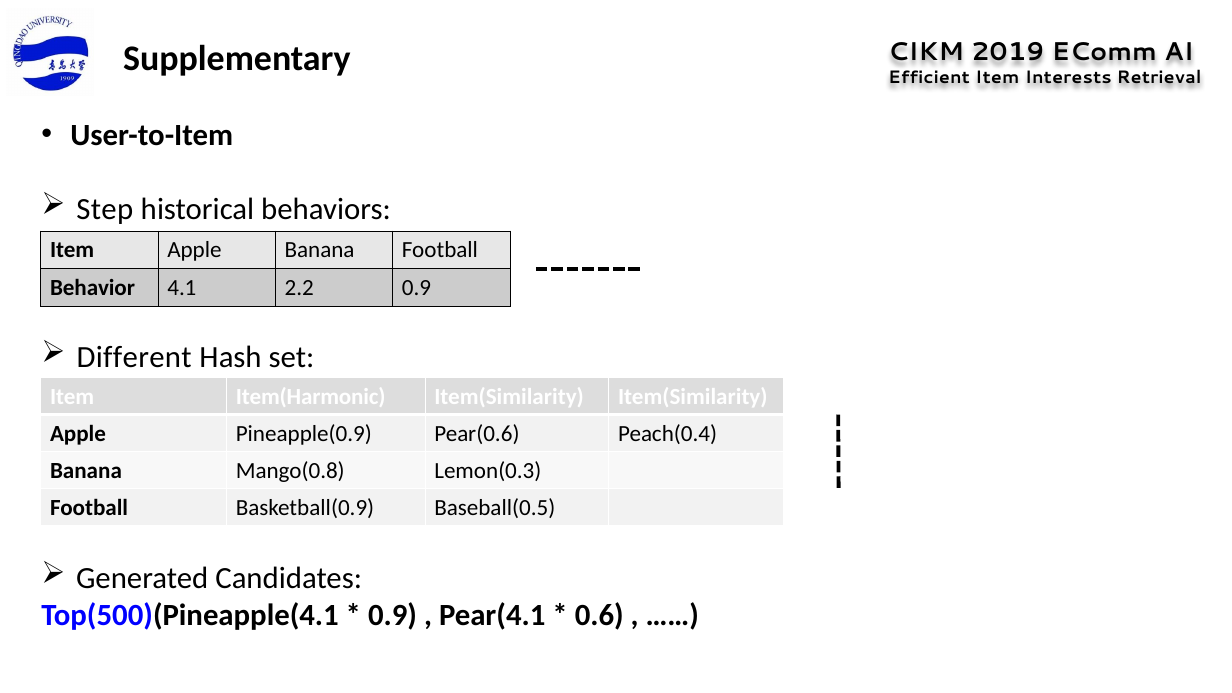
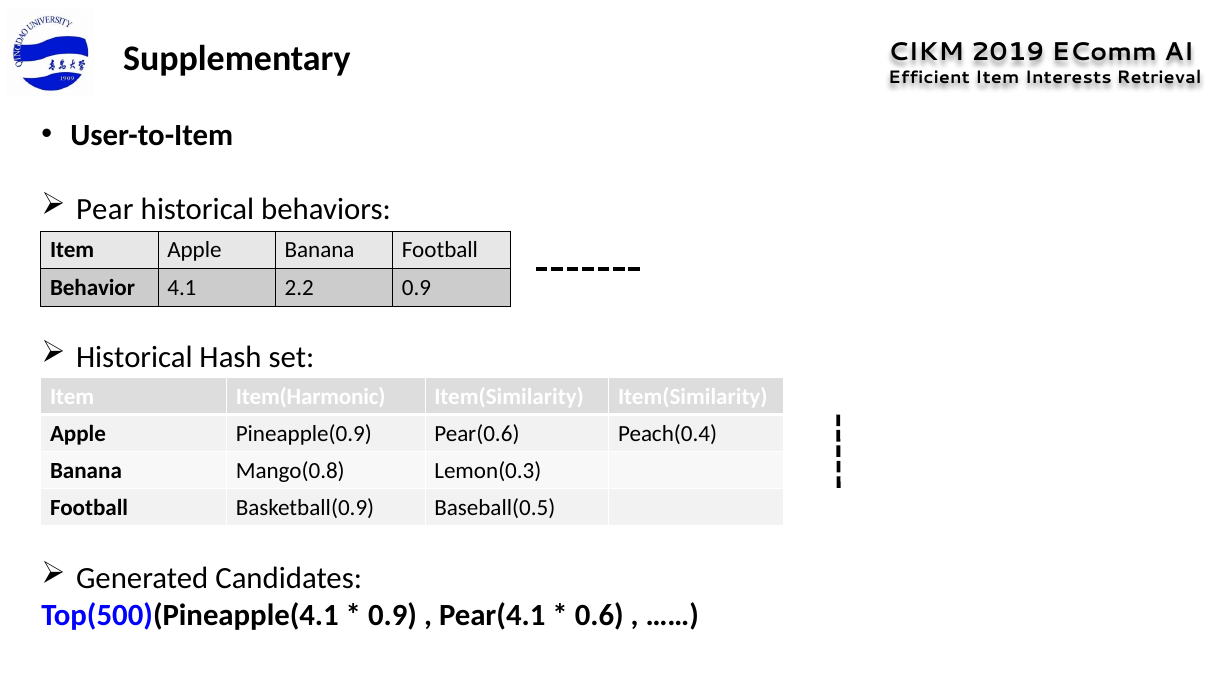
Step: Step -> Pear
Different at (134, 357): Different -> Historical
